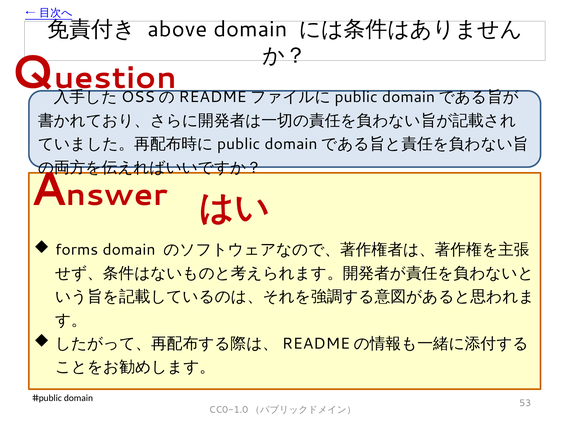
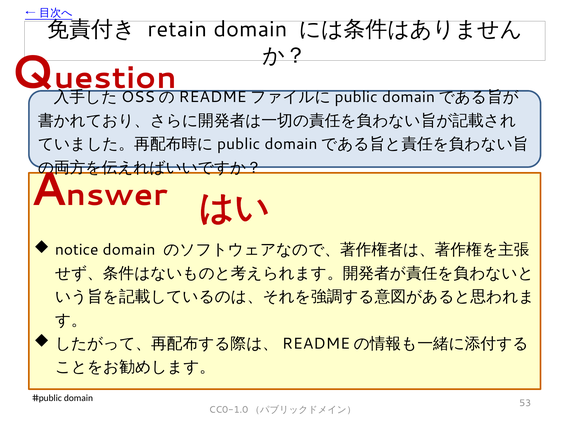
above: above -> retain
forms: forms -> notice
